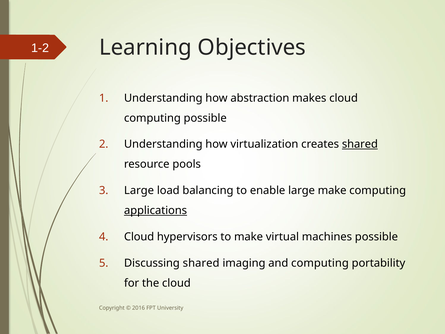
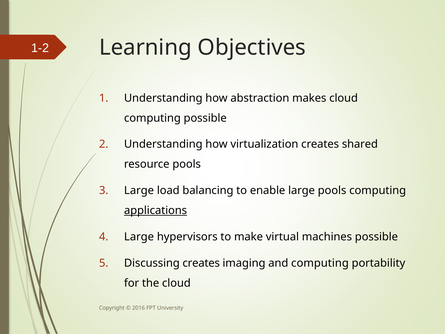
shared at (360, 144) underline: present -> none
large make: make -> pools
Cloud at (139, 237): Cloud -> Large
Discussing shared: shared -> creates
